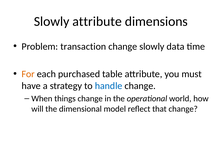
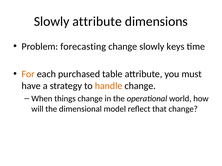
transaction: transaction -> forecasting
data: data -> keys
handle colour: blue -> orange
